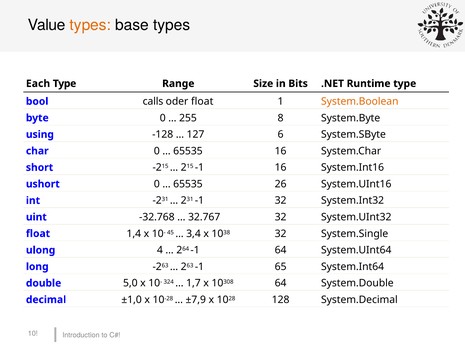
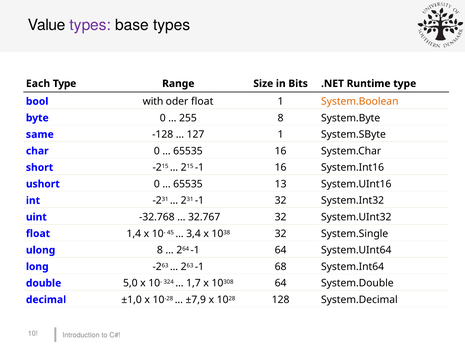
types at (90, 25) colour: orange -> purple
calls: calls -> with
using: using -> same
127 6: 6 -> 1
26: 26 -> 13
ulong 4: 4 -> 8
65: 65 -> 68
